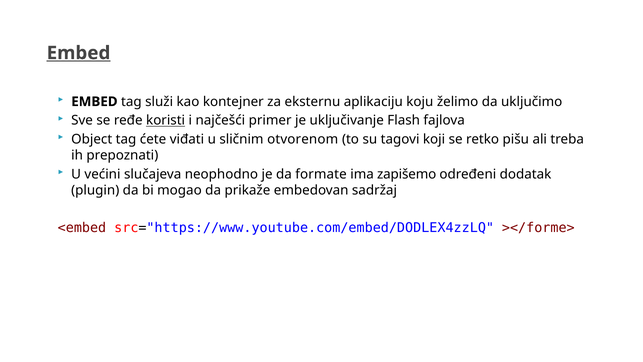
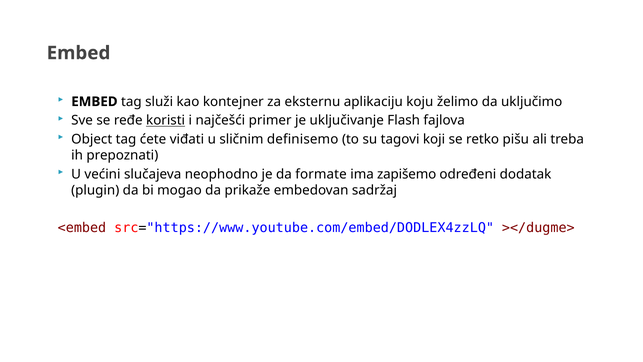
Embed at (78, 53) underline: present -> none
otvorenom: otvorenom -> definisemo
></forme>: ></forme> -> ></dugme>
